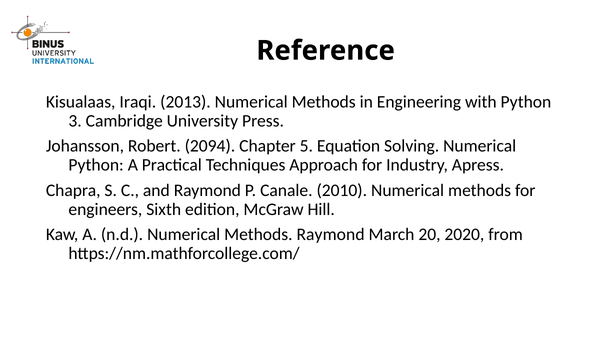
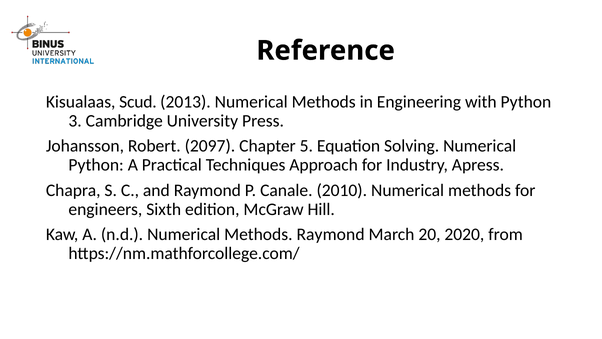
Iraqi: Iraqi -> Scud
2094: 2094 -> 2097
